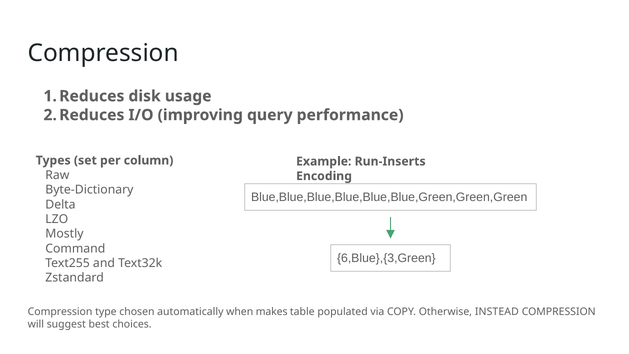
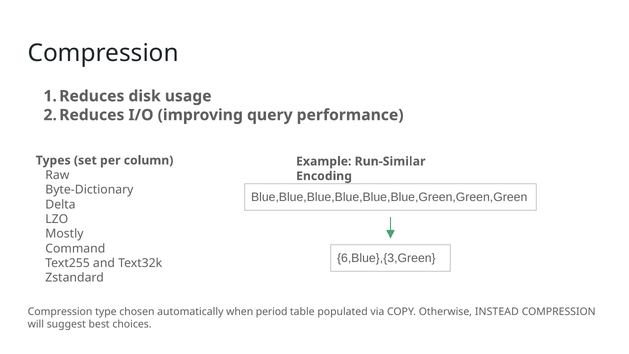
Run-Inserts: Run-Inserts -> Run-Similar
makes: makes -> period
